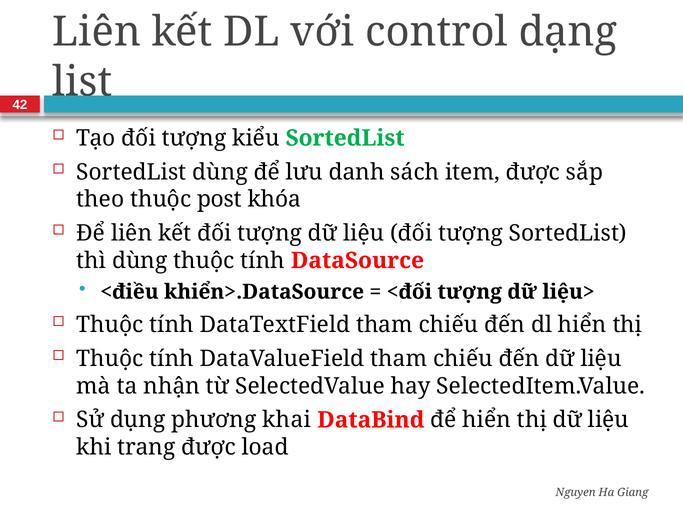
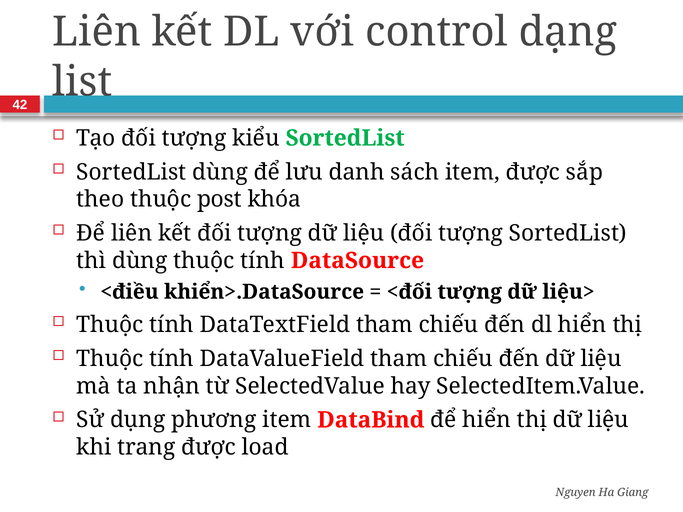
phương khai: khai -> item
